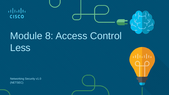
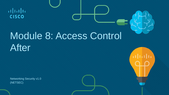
Less: Less -> After
